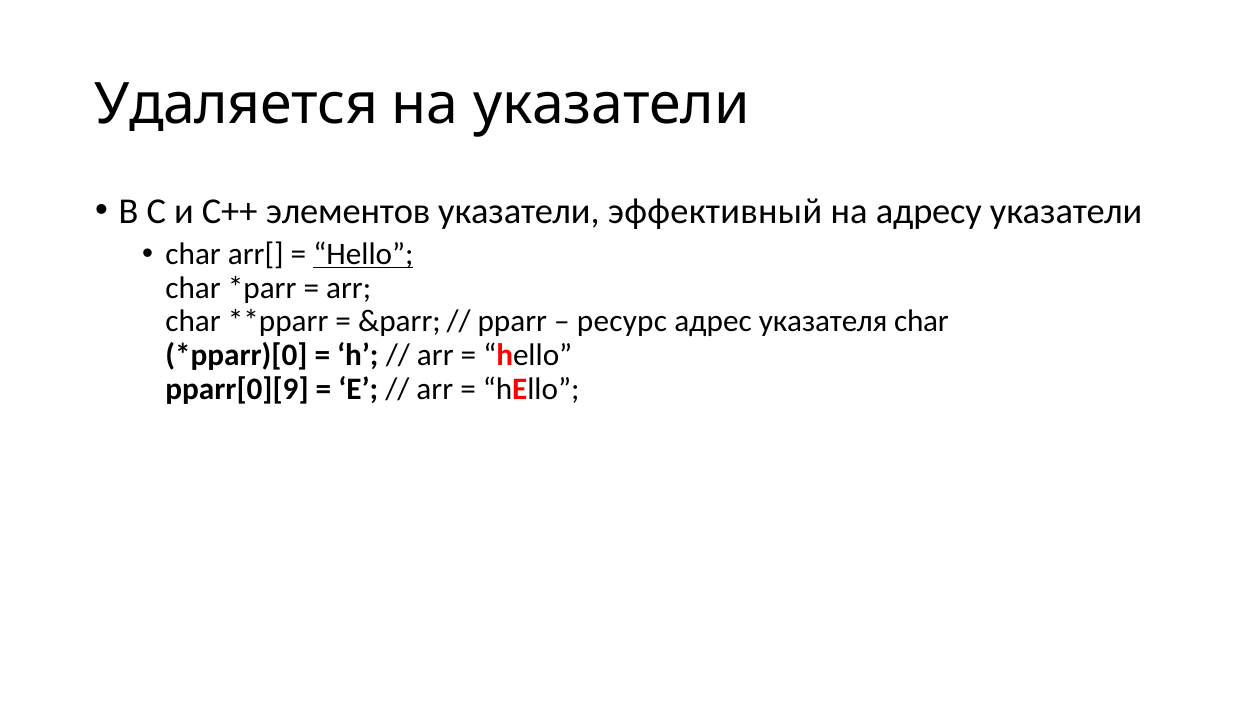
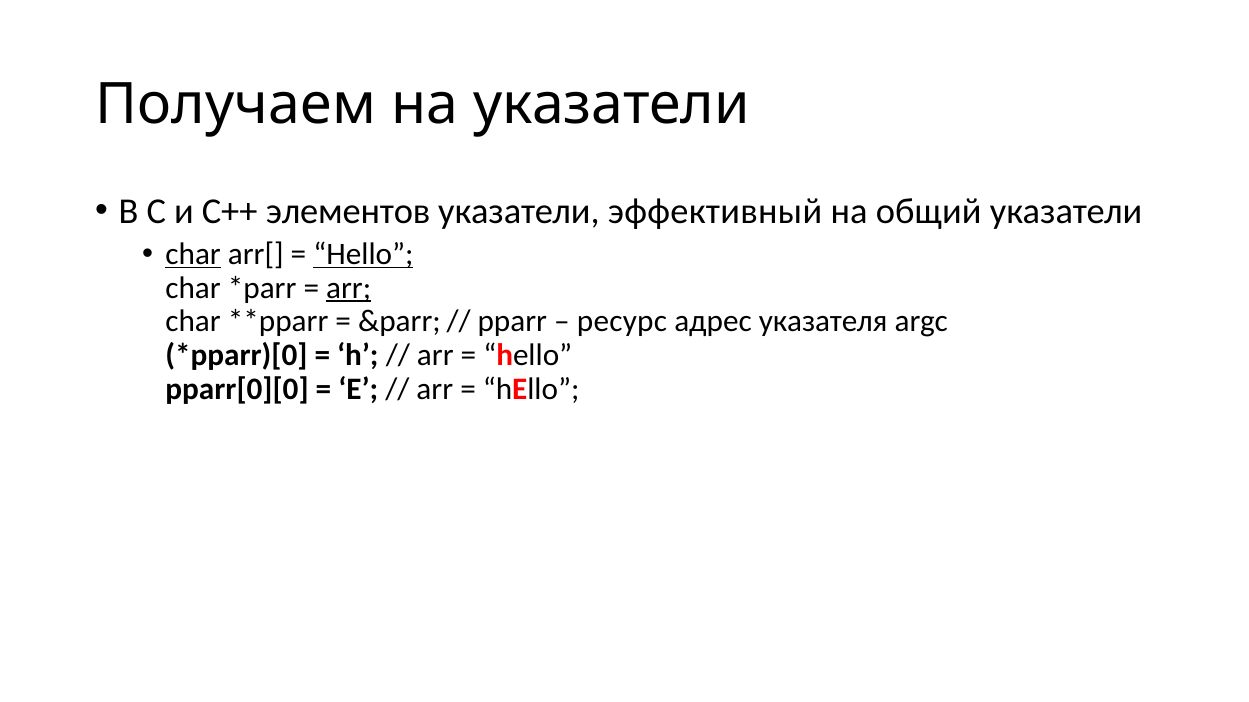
Удаляется: Удаляется -> Получаем
адресу: адресу -> общий
char at (193, 254) underline: none -> present
arr at (349, 288) underline: none -> present
указателя char: char -> argc
pparr[0][9: pparr[0][9 -> pparr[0][0
